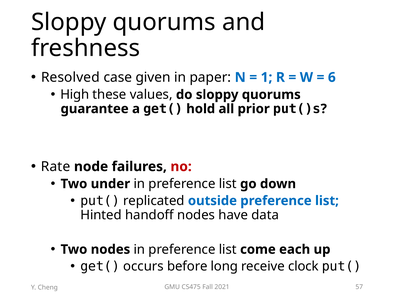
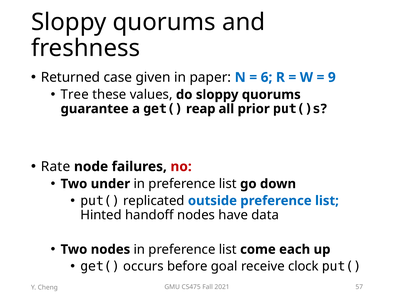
Resolved: Resolved -> Returned
1: 1 -> 6
6: 6 -> 9
High: High -> Tree
hold: hold -> reap
long: long -> goal
